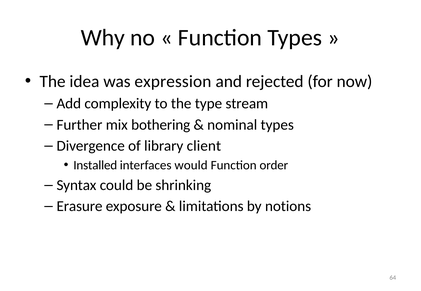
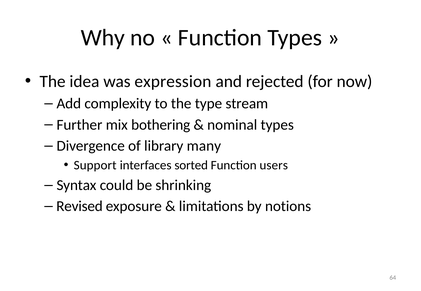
client: client -> many
Installed: Installed -> Support
would: would -> sorted
order: order -> users
Erasure: Erasure -> Revised
